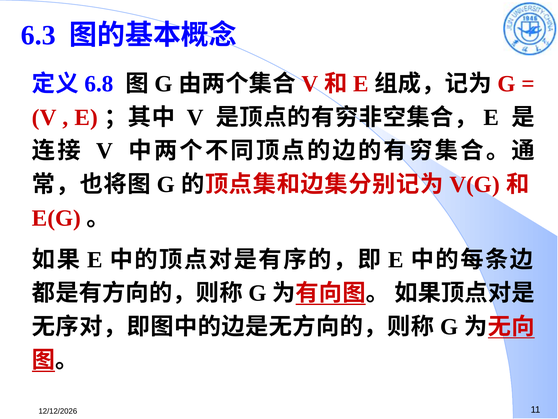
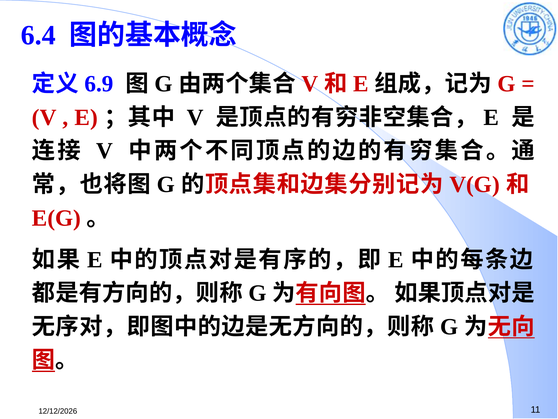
6.3: 6.3 -> 6.4
6.8: 6.8 -> 6.9
